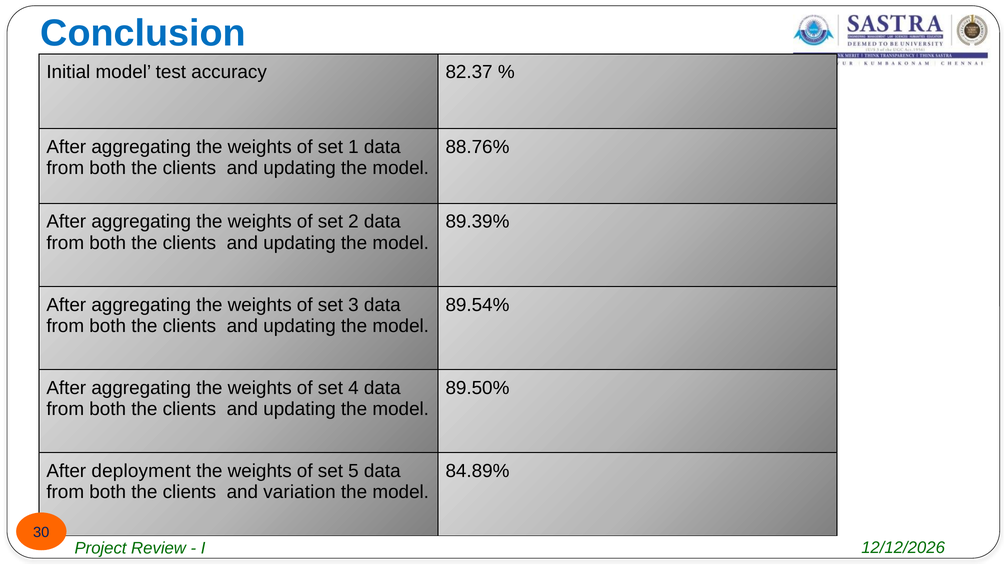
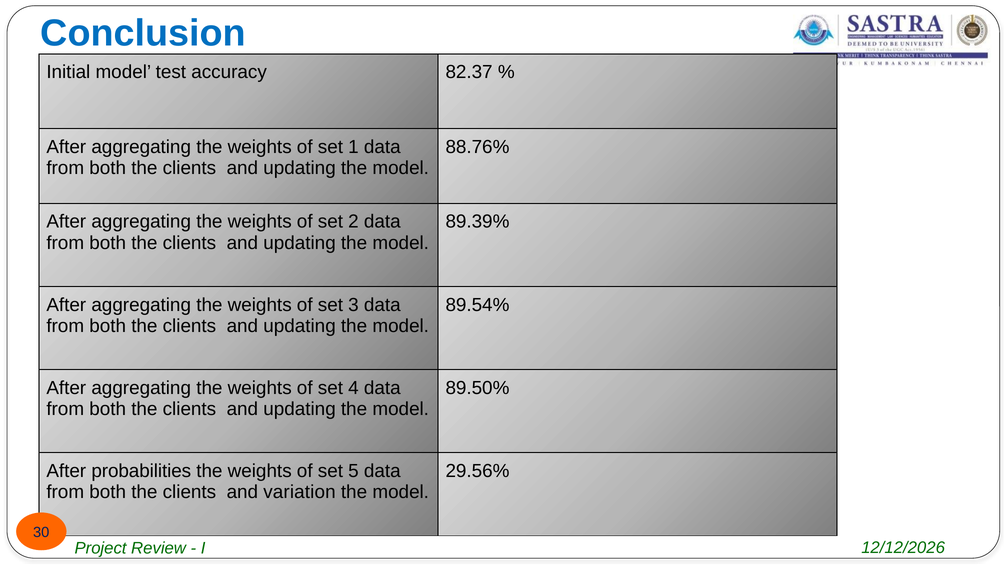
deployment: deployment -> probabilities
84.89%: 84.89% -> 29.56%
